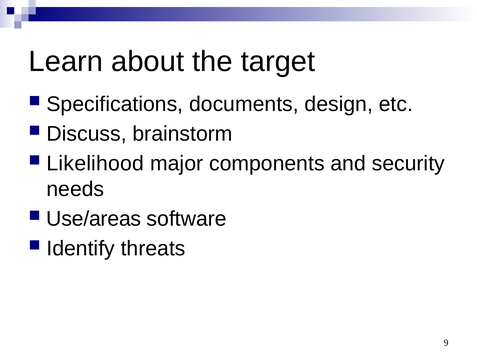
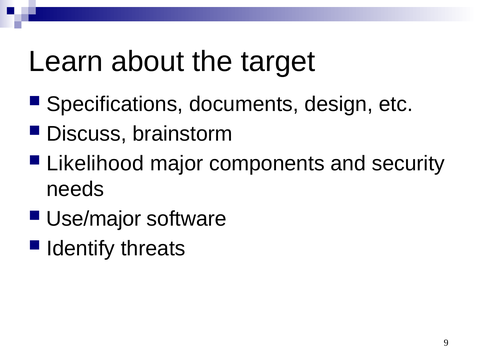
Use/areas: Use/areas -> Use/major
